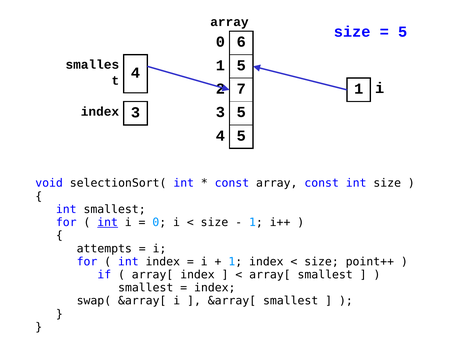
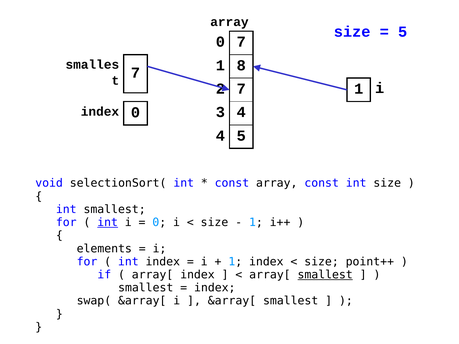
0 6: 6 -> 7
1 5: 5 -> 8
4 at (135, 73): 4 -> 7
3 5: 5 -> 4
index 3: 3 -> 0
attempts: attempts -> elements
smallest at (325, 275) underline: none -> present
